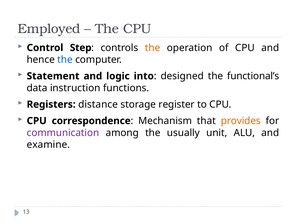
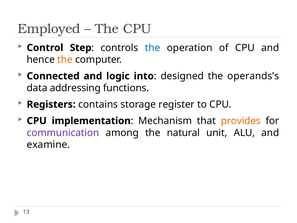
the at (153, 48) colour: orange -> blue
the at (65, 60) colour: blue -> orange
Statement: Statement -> Connected
functional’s: functional’s -> operands’s
instruction: instruction -> addressing
distance: distance -> contains
correspondence: correspondence -> implementation
usually: usually -> natural
